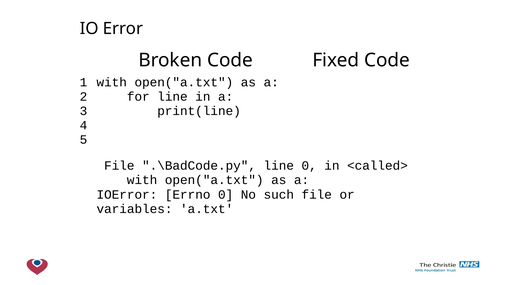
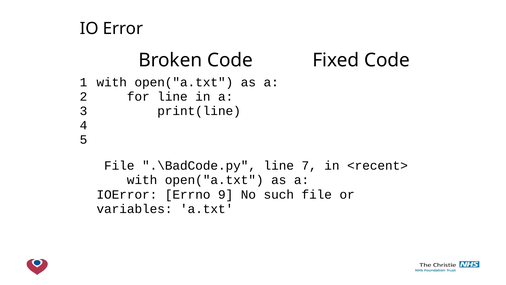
line 0: 0 -> 7
<called>: <called> -> <recent>
Errno 0: 0 -> 9
